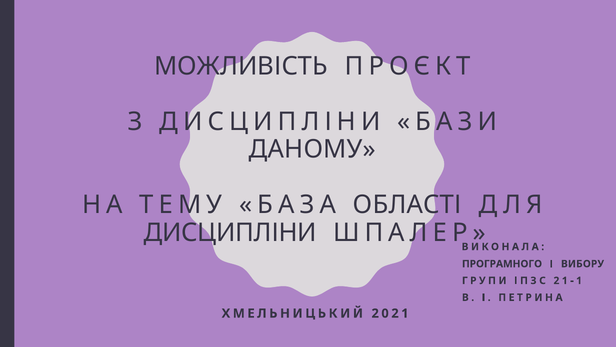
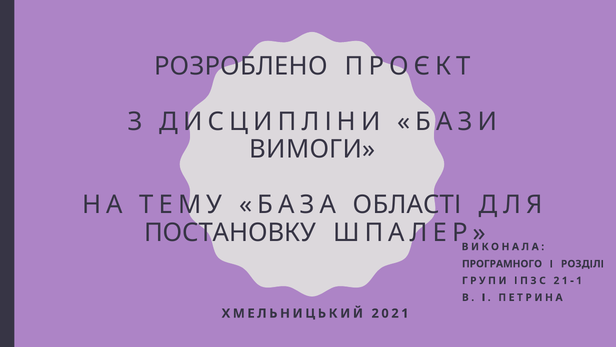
МОЖЛИВІСТЬ: МОЖЛИВІСТЬ -> РОЗРОБЛЕНО
ДАНОМУ: ДАНОМУ -> ВИМОГИ
ДИСЦИПЛІНИ at (230, 232): ДИСЦИПЛІНИ -> ПОСТАНОВКУ
ВИБОРУ: ВИБОРУ -> РОЗДІЛІ
